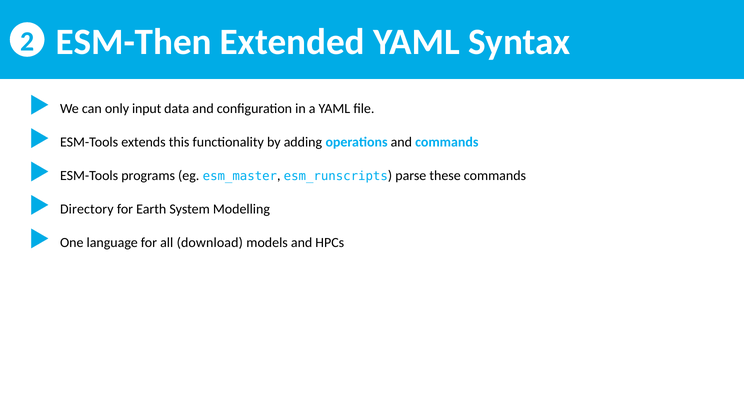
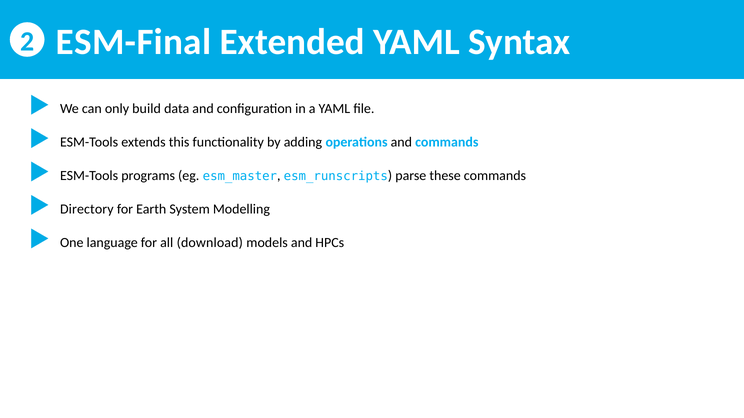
ESM-Then: ESM-Then -> ESM-Final
input: input -> build
